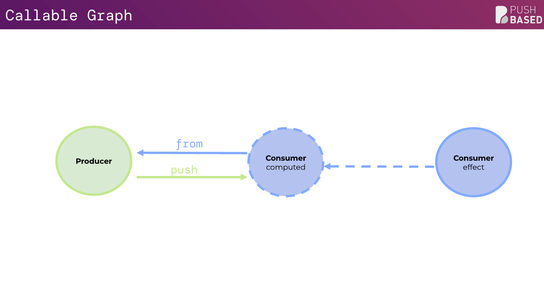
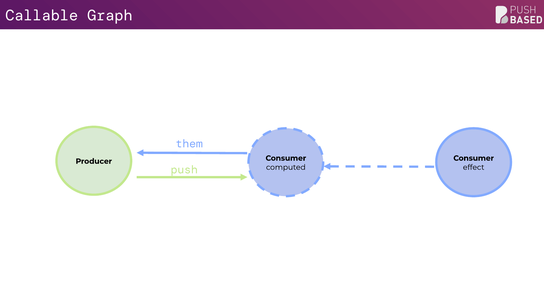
from: from -> them
